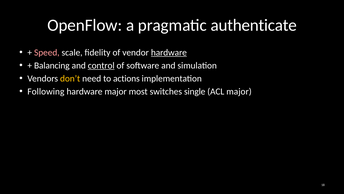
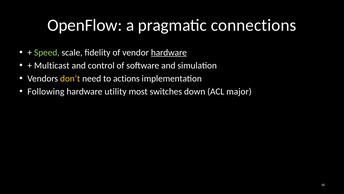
authenticate: authenticate -> connections
Speed colour: pink -> light green
Balancing: Balancing -> Multicast
control underline: present -> none
hardware major: major -> utility
single: single -> down
